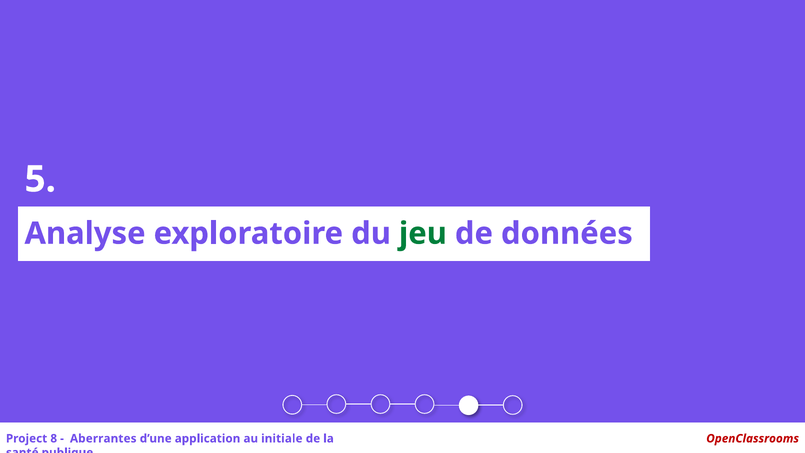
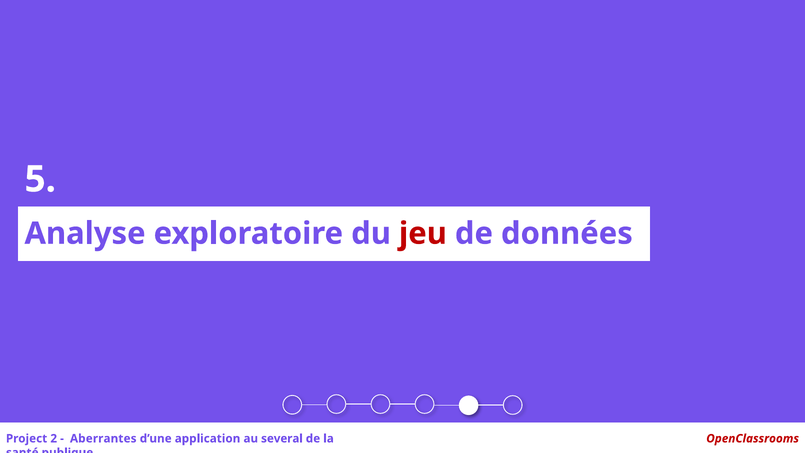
jeu colour: green -> red
8: 8 -> 2
initiale: initiale -> several
